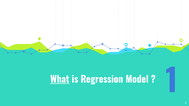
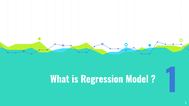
What underline: present -> none
